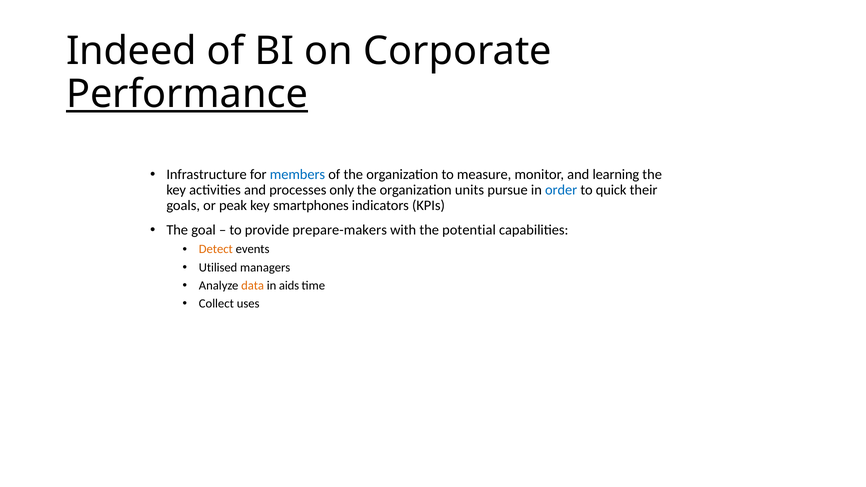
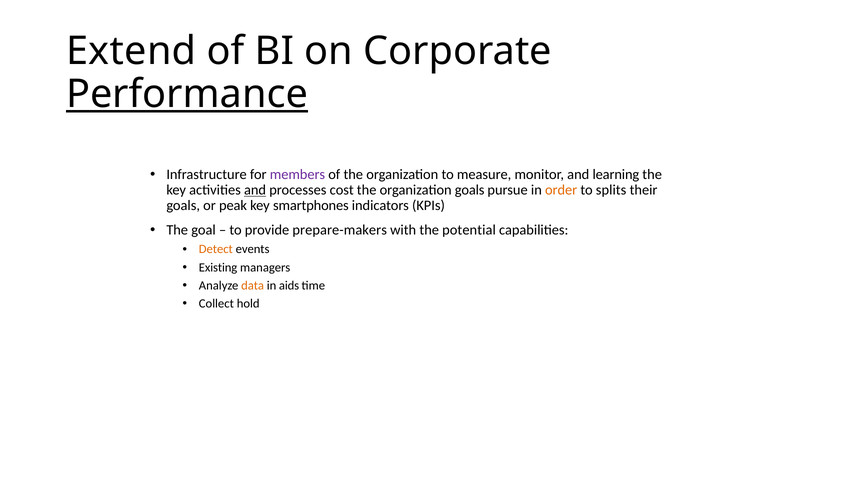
Indeed: Indeed -> Extend
members colour: blue -> purple
and at (255, 190) underline: none -> present
only: only -> cost
organization units: units -> goals
order colour: blue -> orange
quick: quick -> splits
Utilised: Utilised -> Existing
uses: uses -> hold
